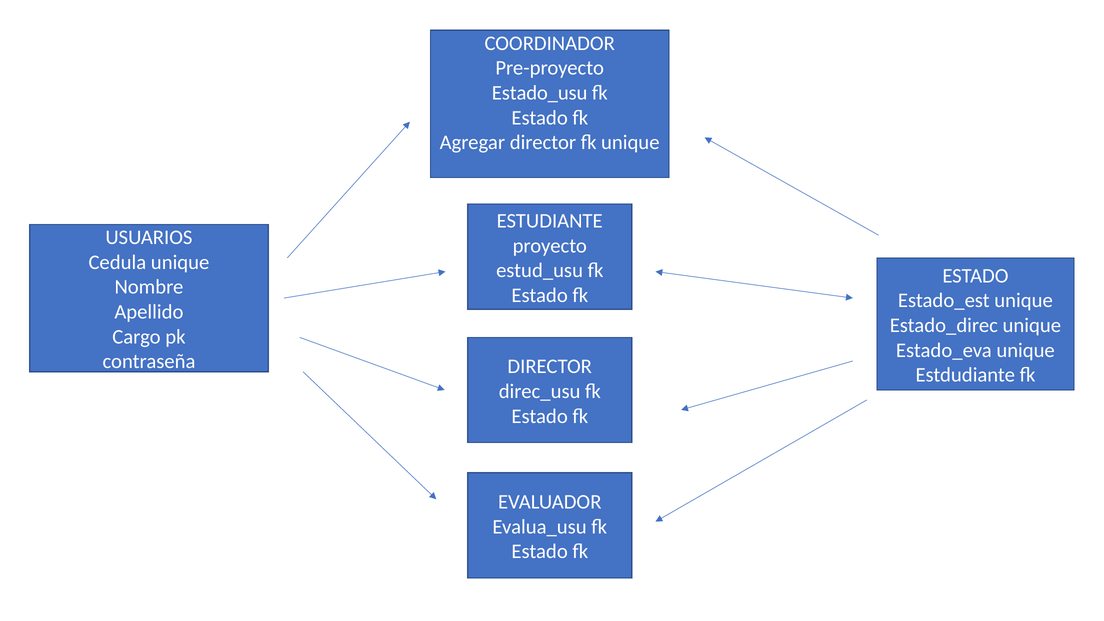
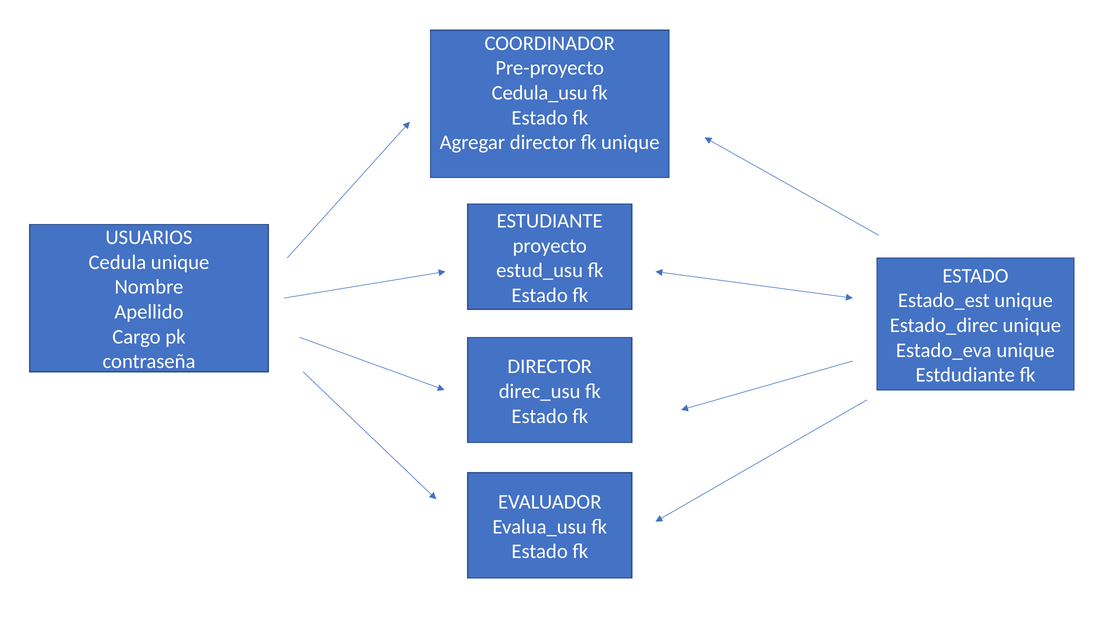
Estado_usu: Estado_usu -> Cedula_usu
